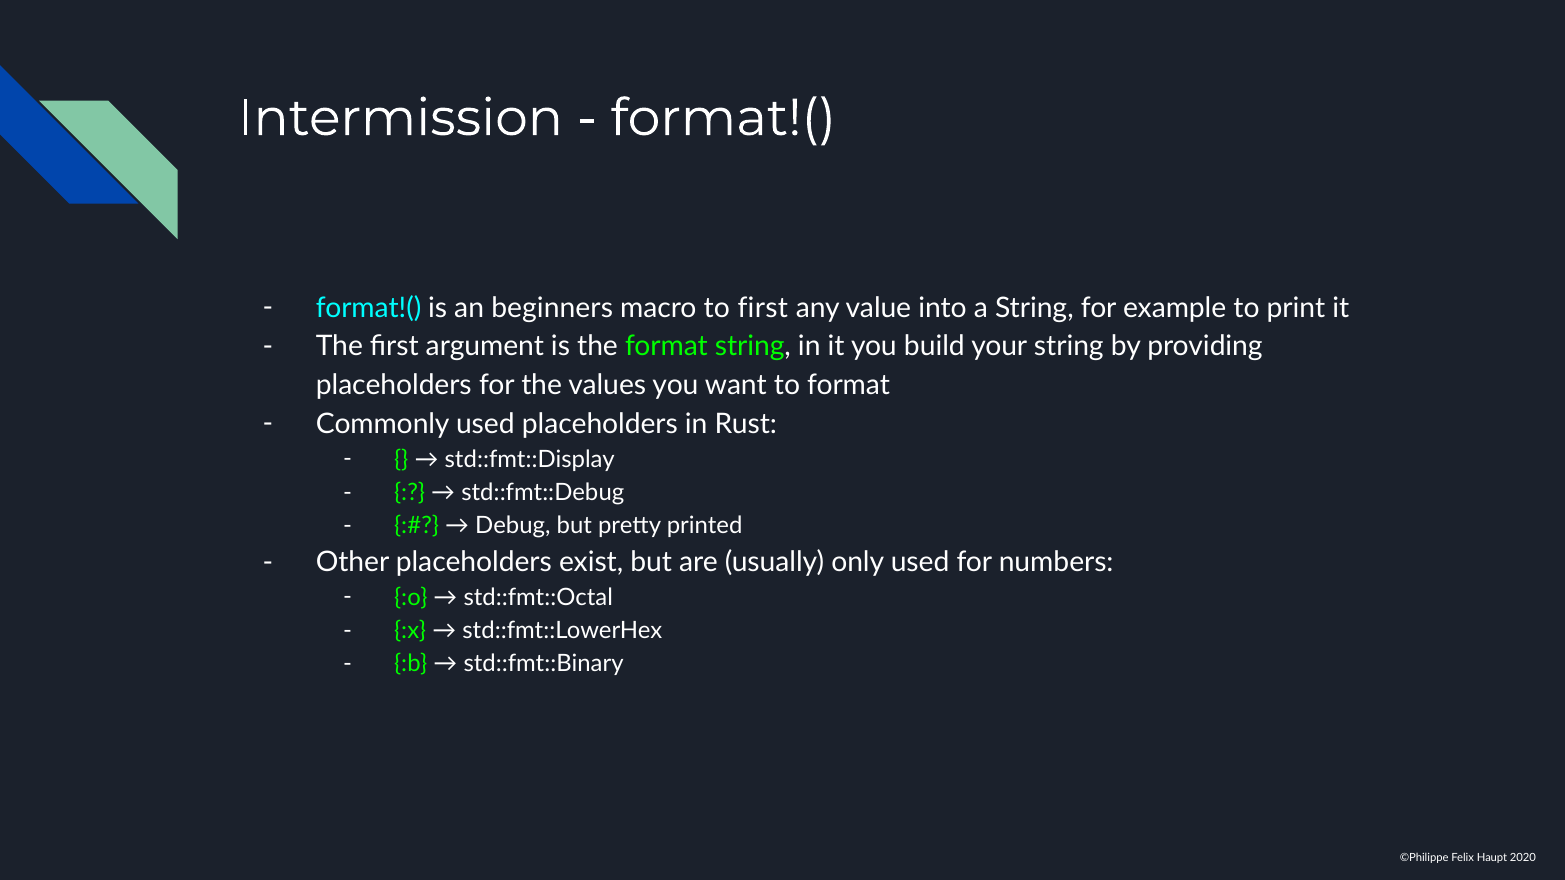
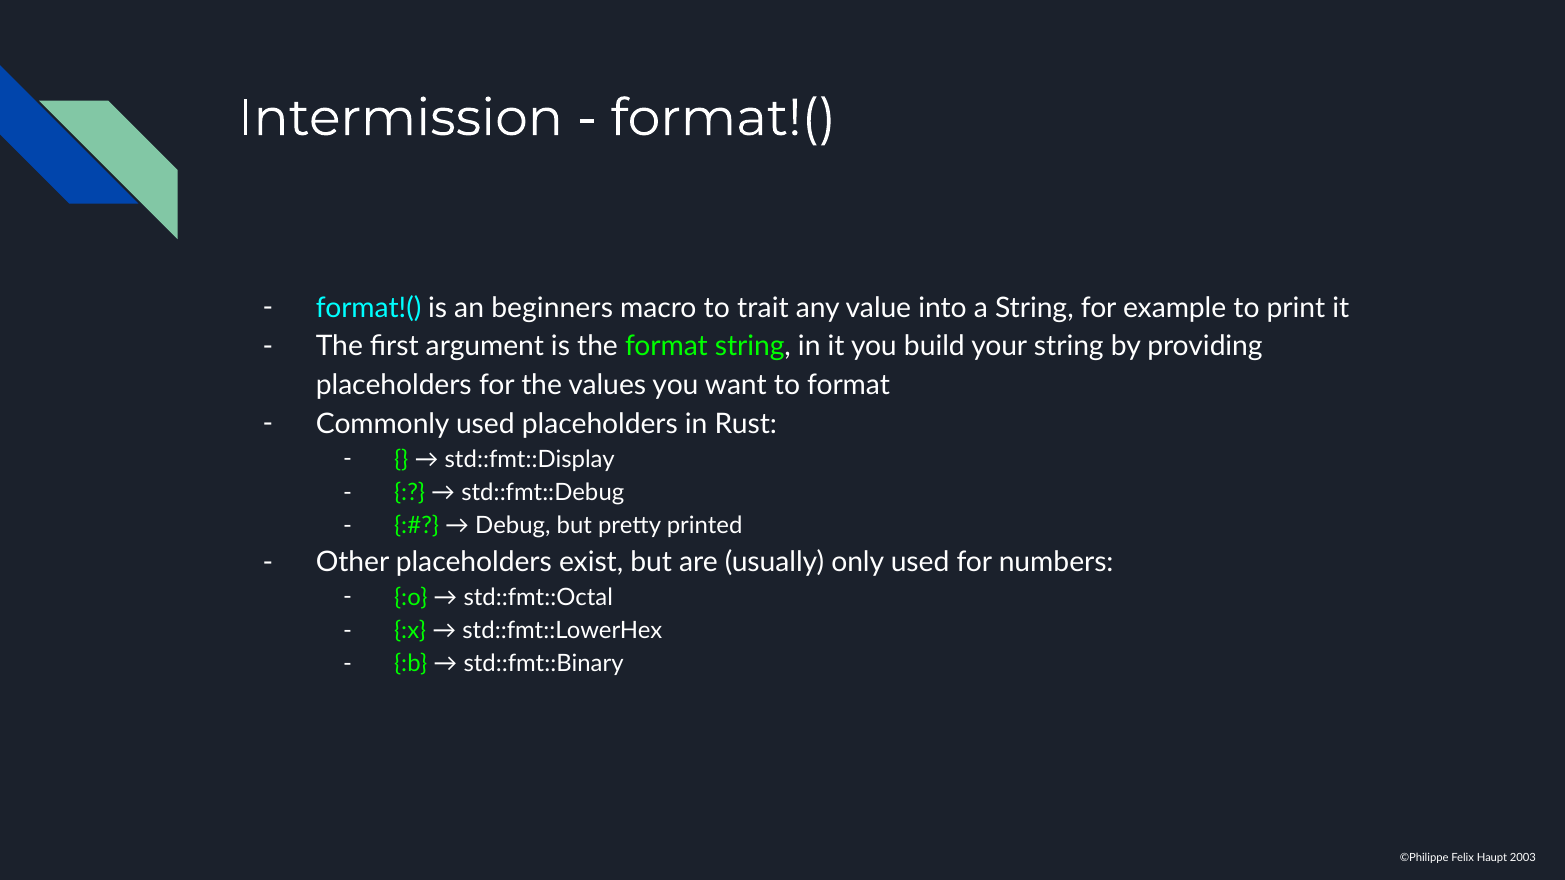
to first: first -> trait
2020: 2020 -> 2003
